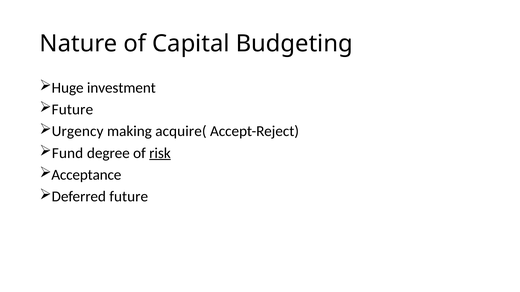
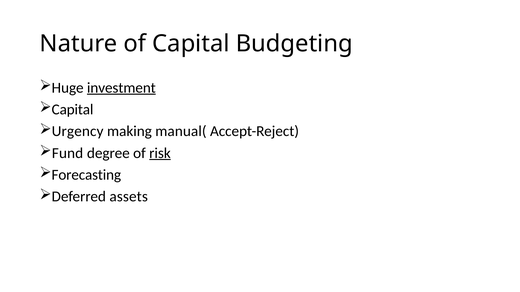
investment underline: none -> present
Future at (72, 110): Future -> Capital
acquire(: acquire( -> manual(
Acceptance: Acceptance -> Forecasting
Deferred future: future -> assets
